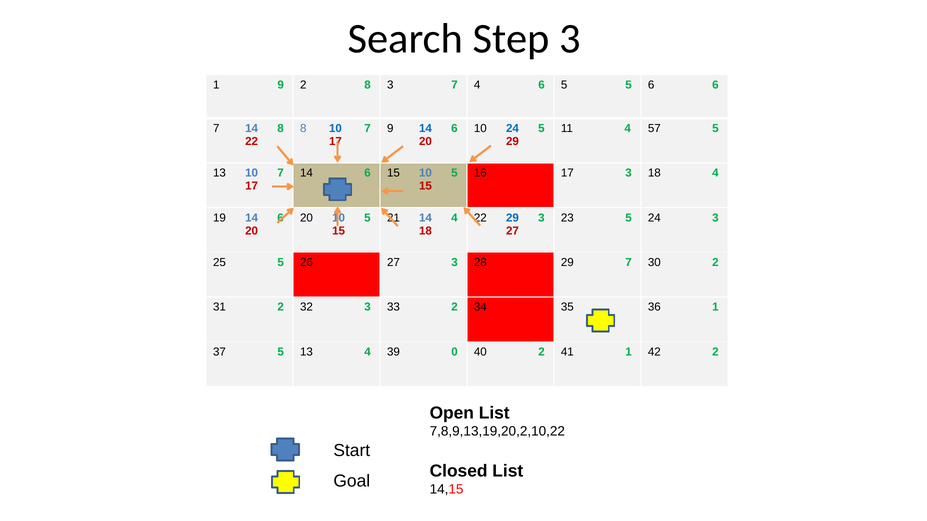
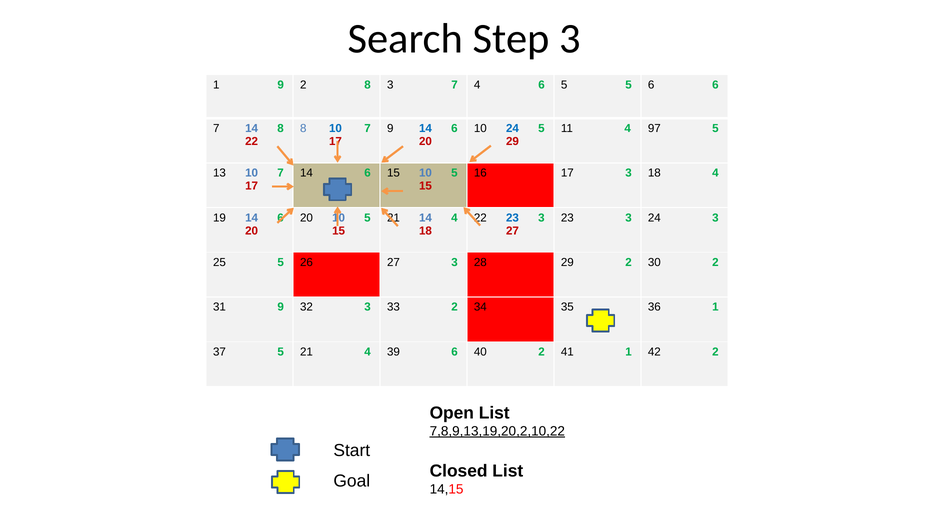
57: 57 -> 97
22 29: 29 -> 23
5 at (628, 218): 5 -> 3
29 7: 7 -> 2
31 2: 2 -> 9
37 5 13: 13 -> 21
39 0: 0 -> 6
7,8,9,13,19,20,2,10,22 underline: none -> present
